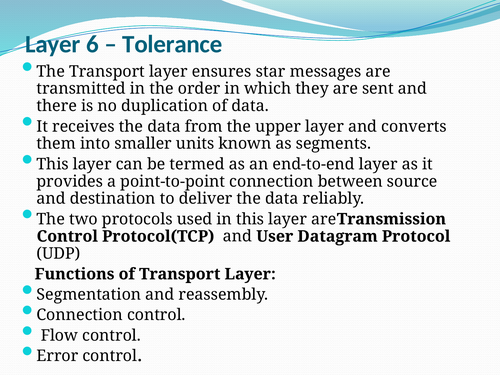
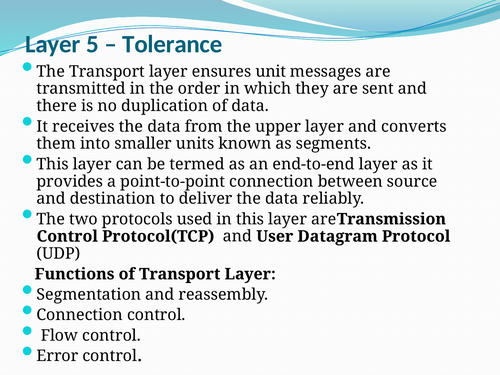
6: 6 -> 5
star: star -> unit
